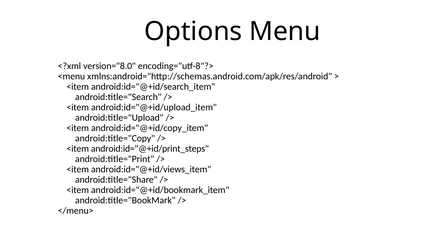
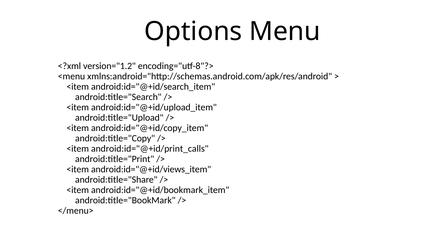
version="8.0: version="8.0 -> version="1.2
android:id="@+id/print_steps: android:id="@+id/print_steps -> android:id="@+id/print_calls
